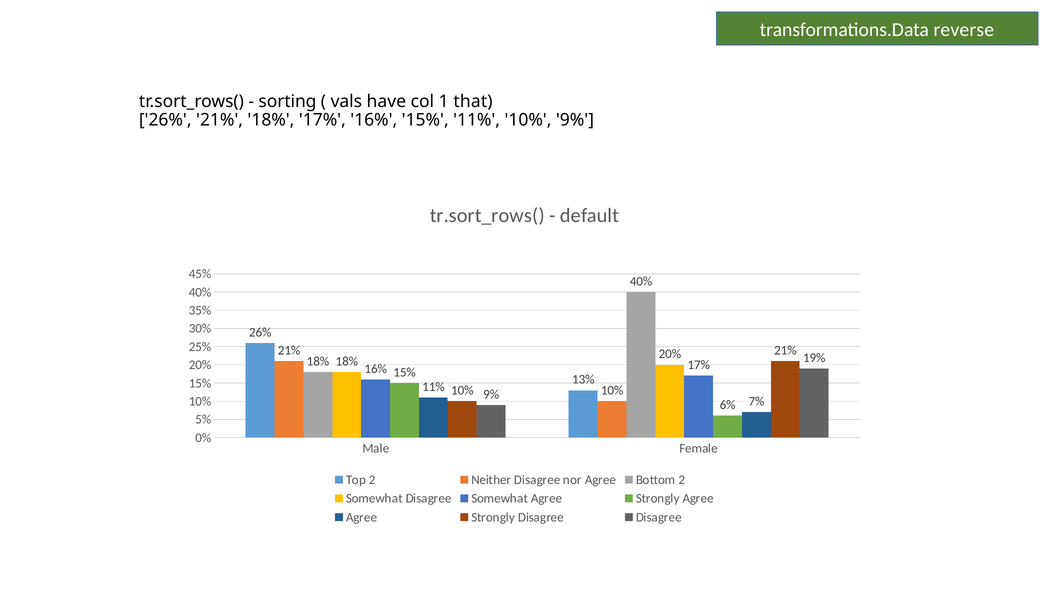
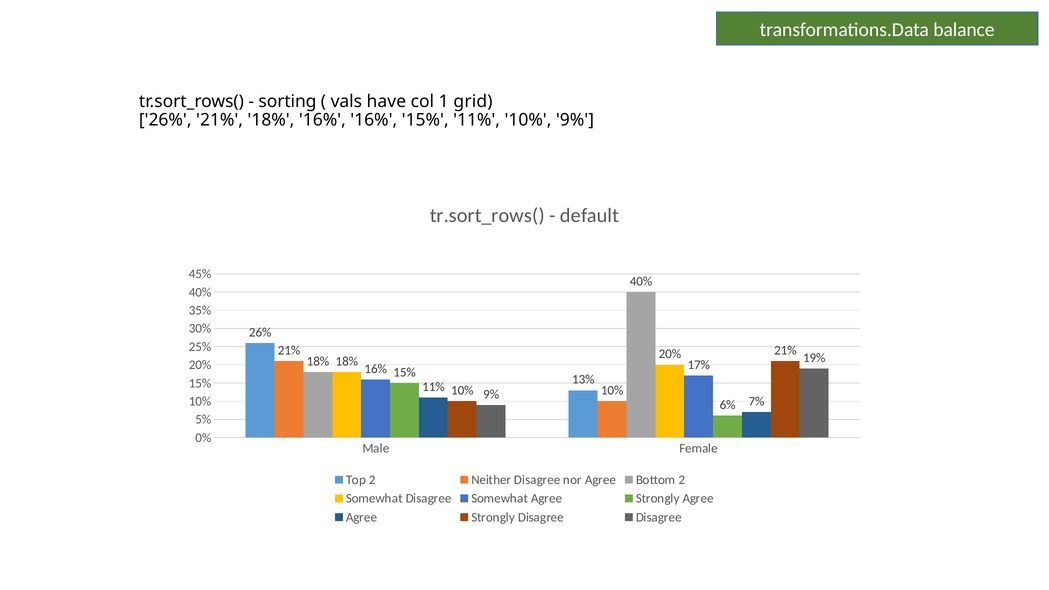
reverse: reverse -> balance
that: that -> grid
18% 17%: 17% -> 16%
